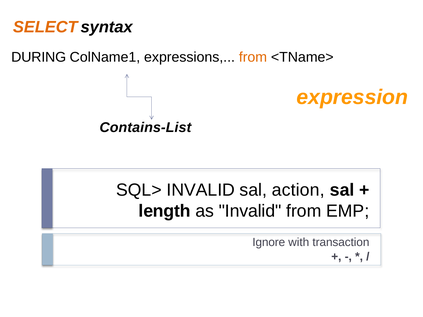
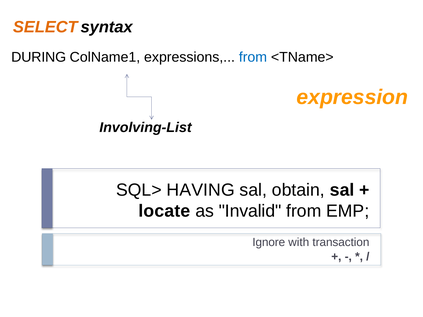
from at (253, 57) colour: orange -> blue
Contains-List: Contains-List -> Involving-List
SQL> INVALID: INVALID -> HAVING
action: action -> obtain
length: length -> locate
